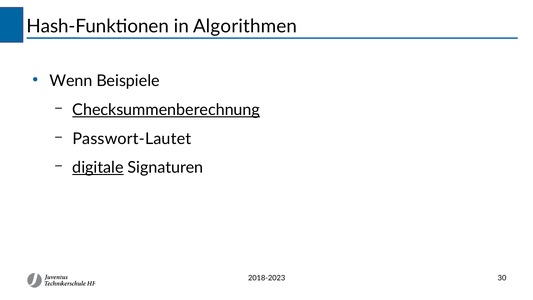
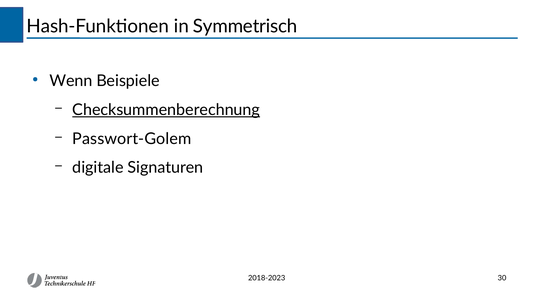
Algorithmen: Algorithmen -> Symmetrisch
Passwort-Lautet: Passwort-Lautet -> Passwort-Golem
digitale underline: present -> none
